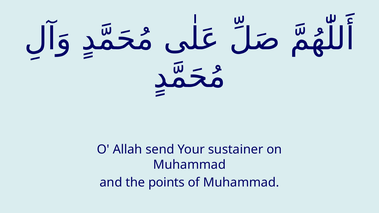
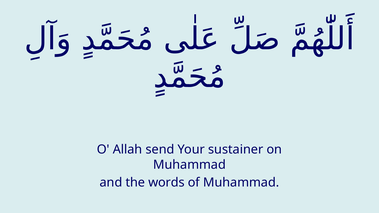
points: points -> words
